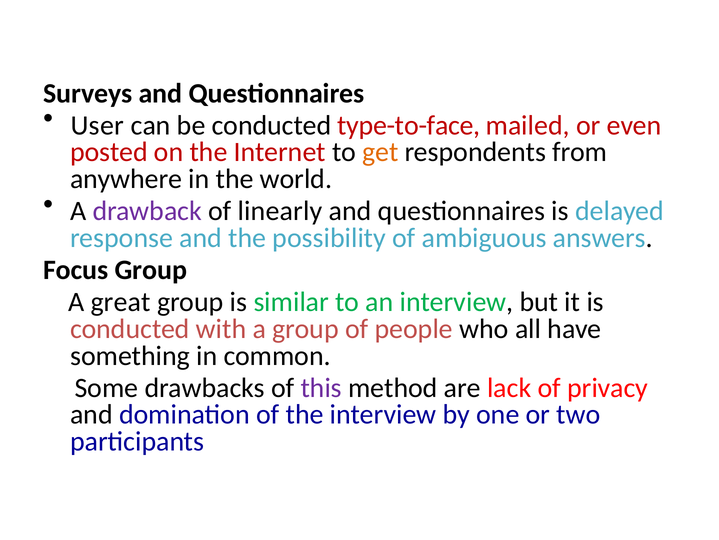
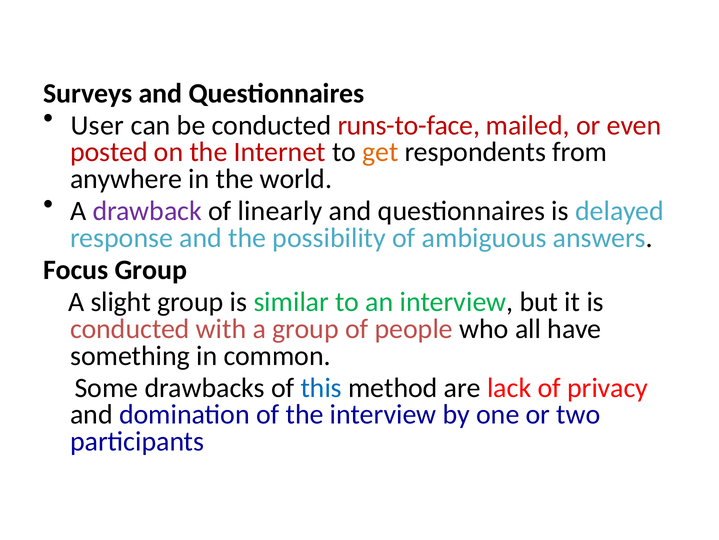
type-to-face: type-to-face -> runs-to-face
great: great -> slight
this colour: purple -> blue
